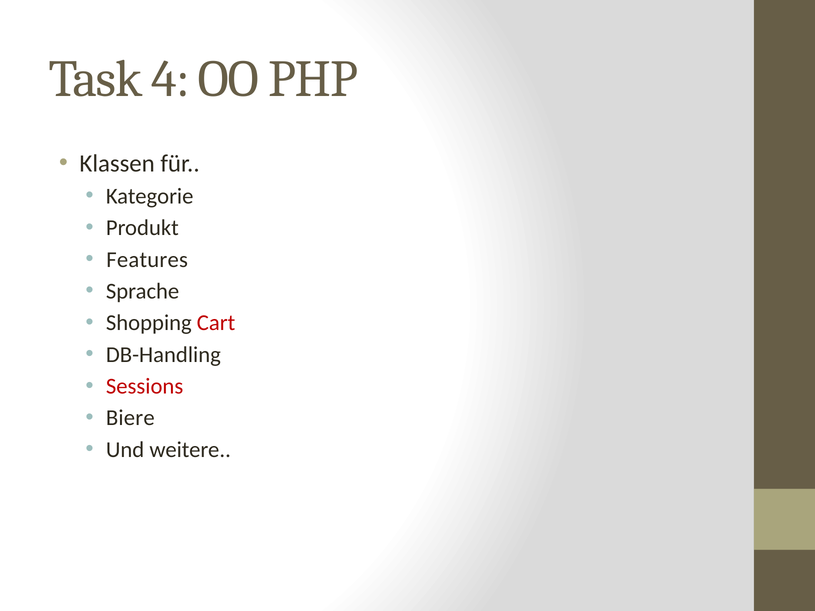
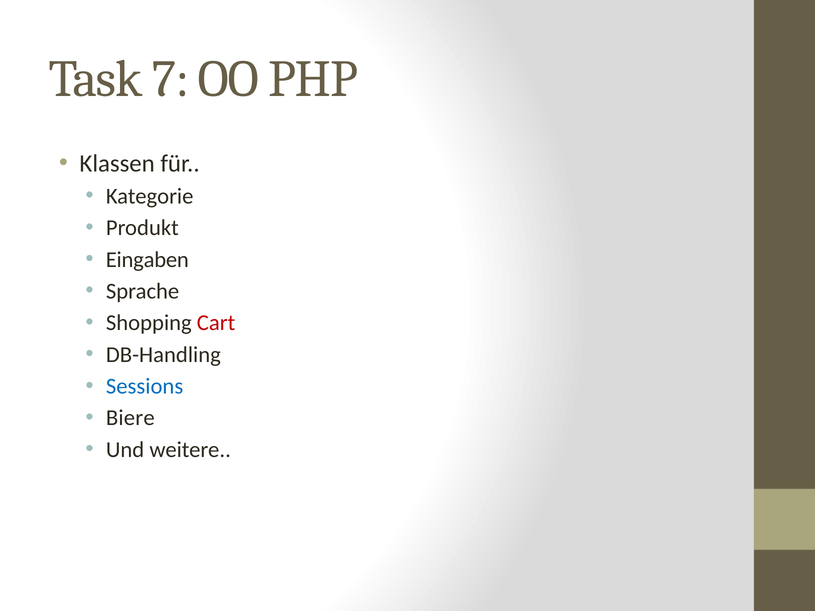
4: 4 -> 7
Features: Features -> Eingaben
Sessions colour: red -> blue
